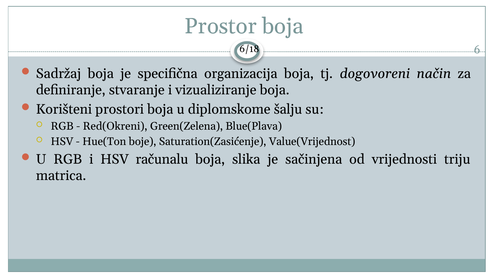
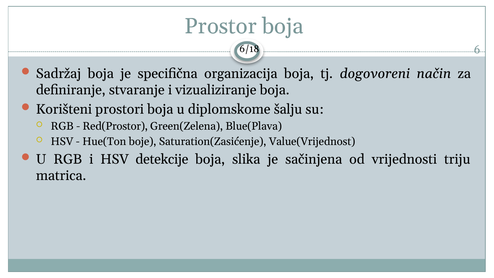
Red(Okreni: Red(Okreni -> Red(Prostor
računalu: računalu -> detekcije
